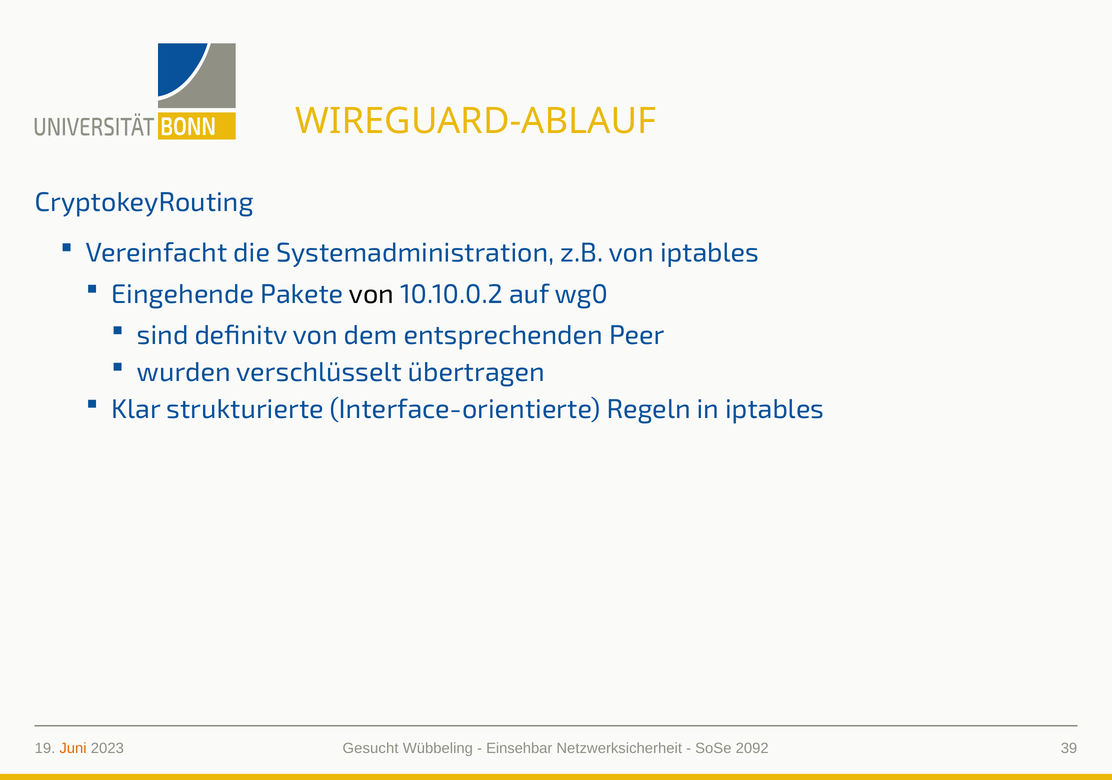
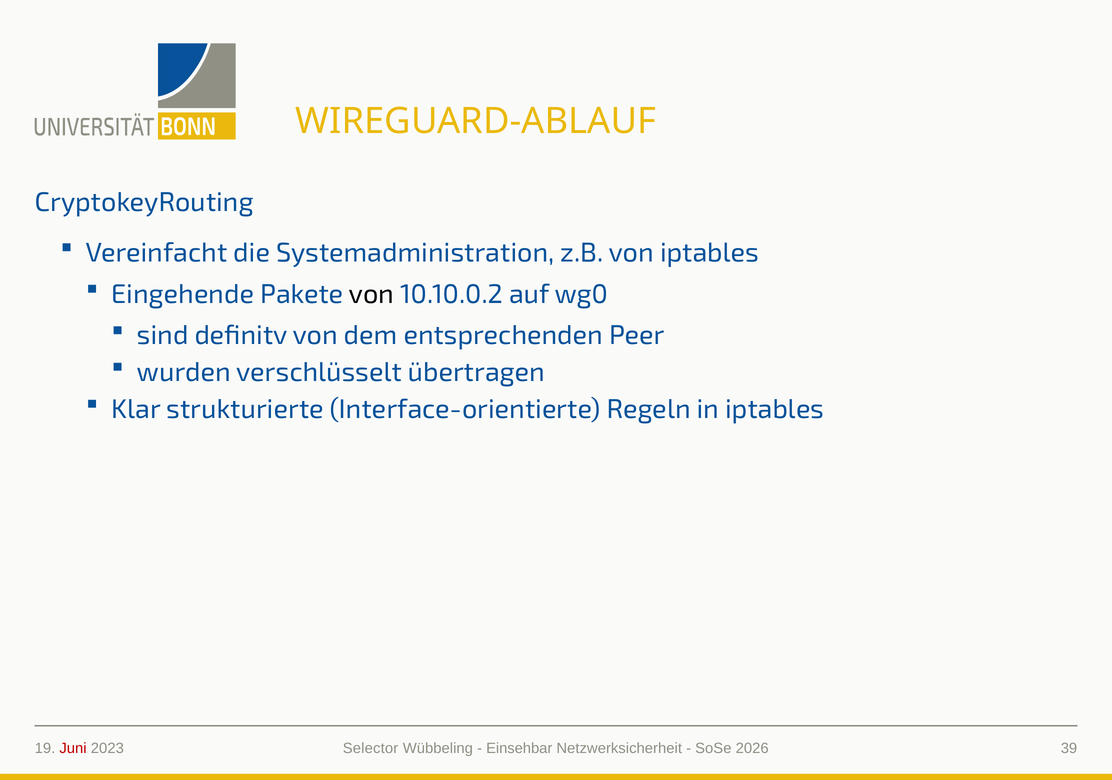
Juni colour: orange -> red
Gesucht: Gesucht -> Selector
2092: 2092 -> 2026
